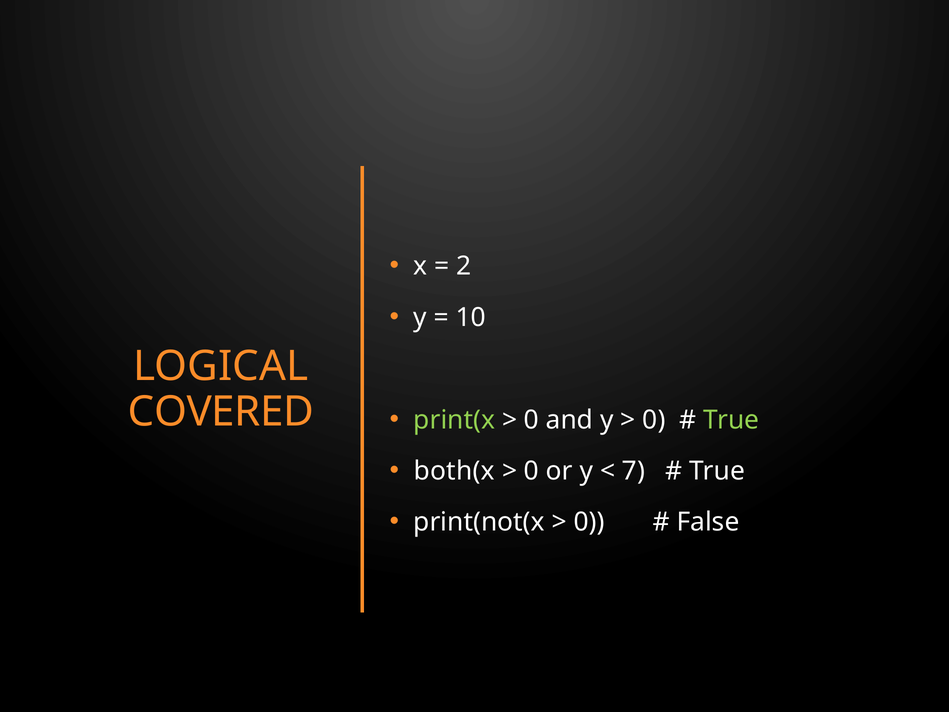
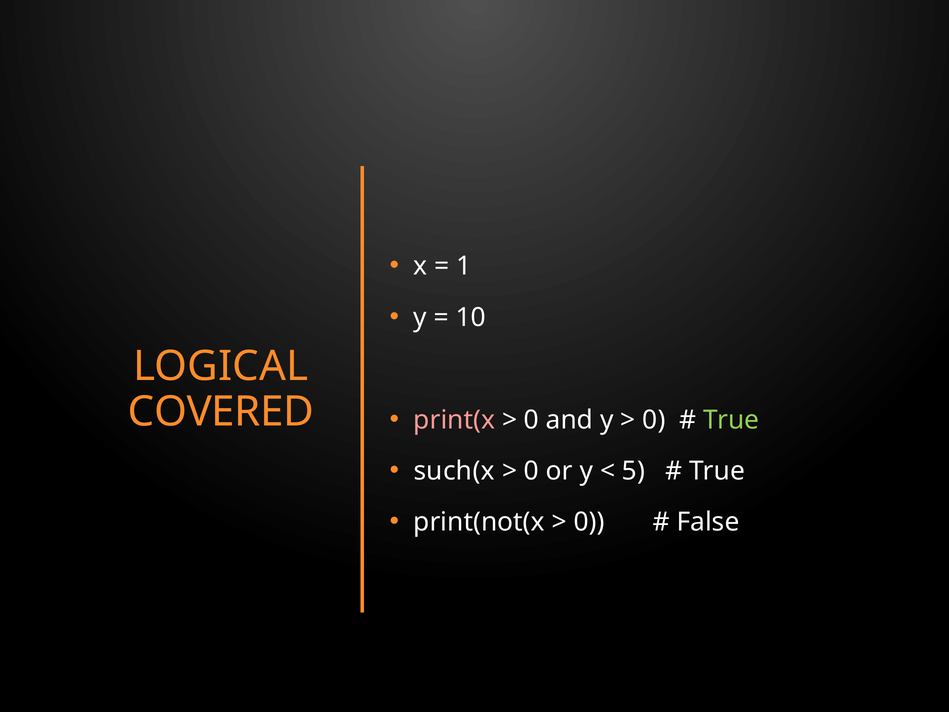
2: 2 -> 1
print(x colour: light green -> pink
both(x: both(x -> such(x
7: 7 -> 5
